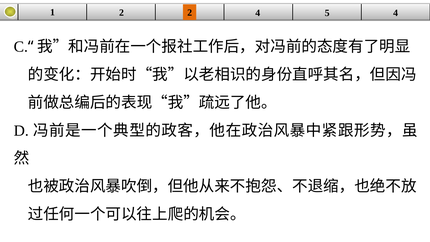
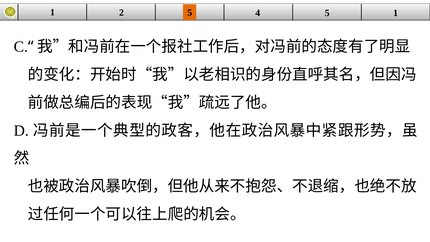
2 2: 2 -> 5
5 4: 4 -> 1
